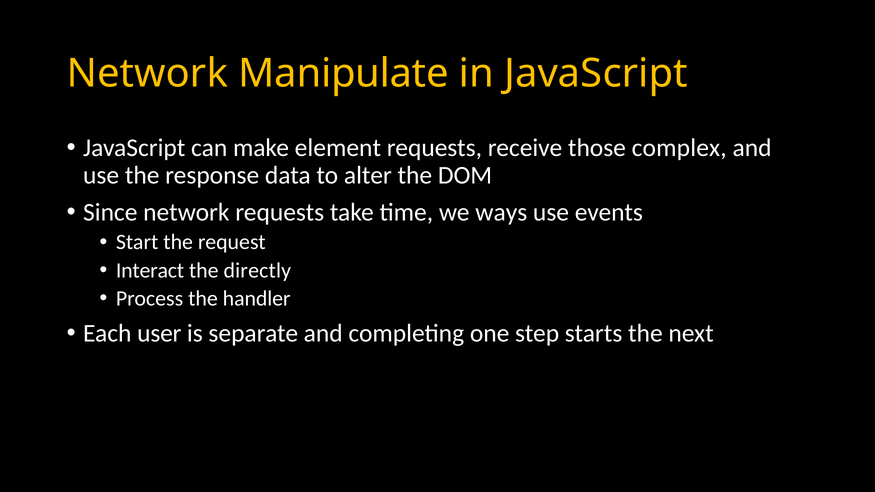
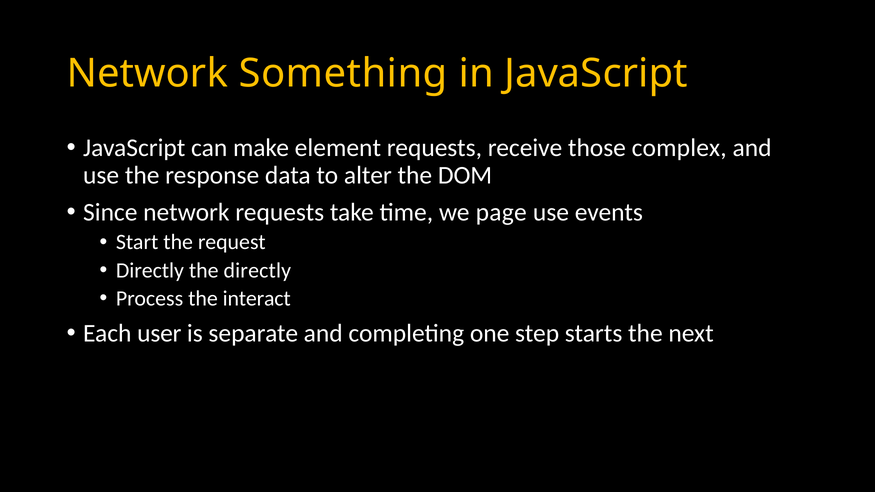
Manipulate: Manipulate -> Something
ways: ways -> page
Interact at (150, 271): Interact -> Directly
handler: handler -> interact
